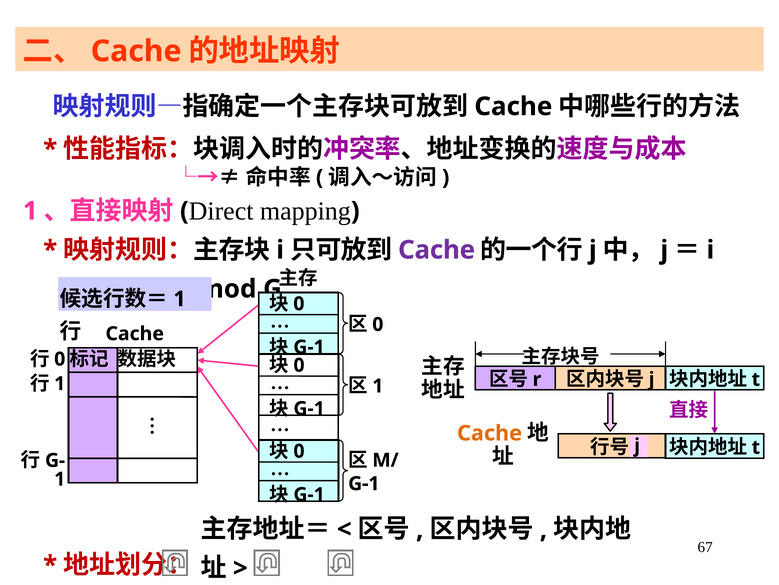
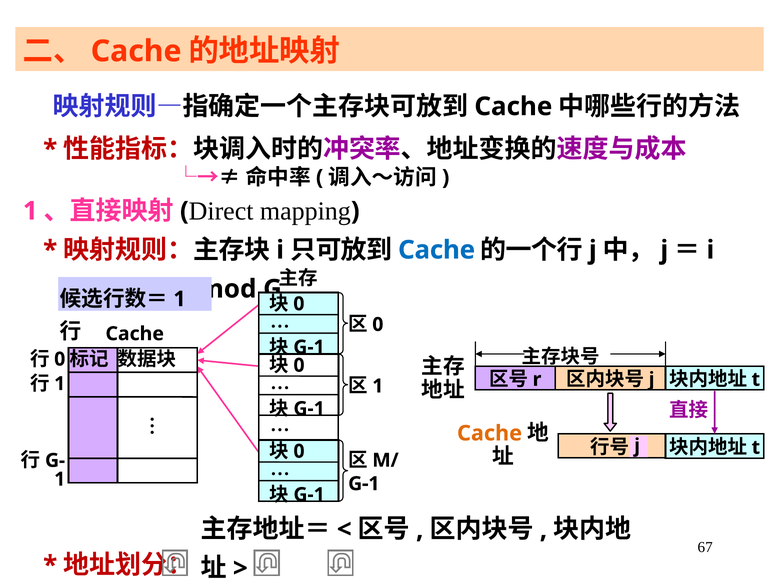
Cache at (437, 250) colour: purple -> blue
